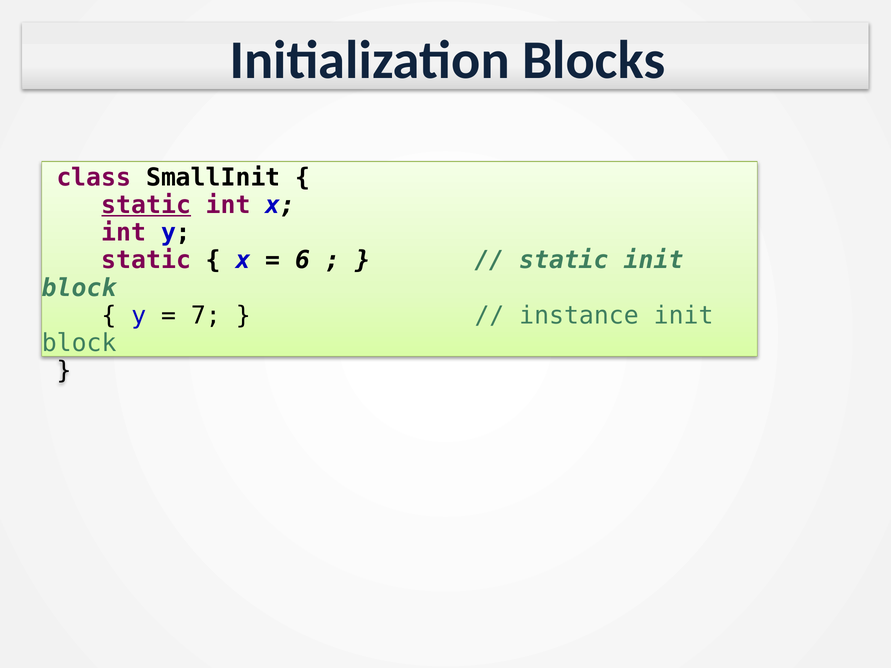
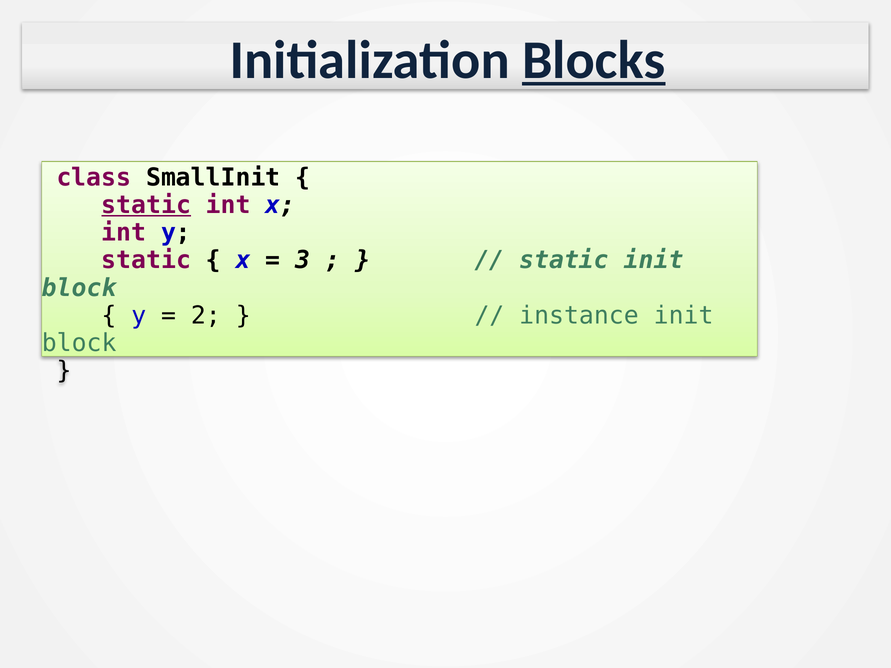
Blocks underline: none -> present
6: 6 -> 3
7: 7 -> 2
